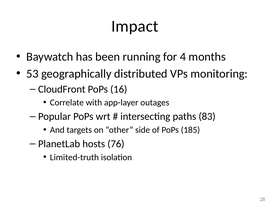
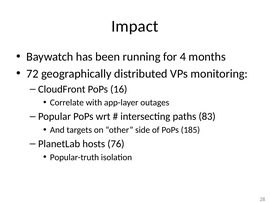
53: 53 -> 72
Limited-truth: Limited-truth -> Popular-truth
